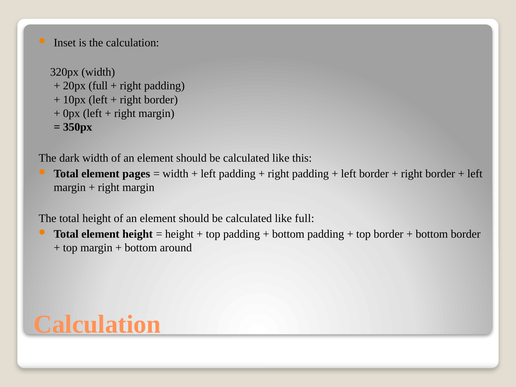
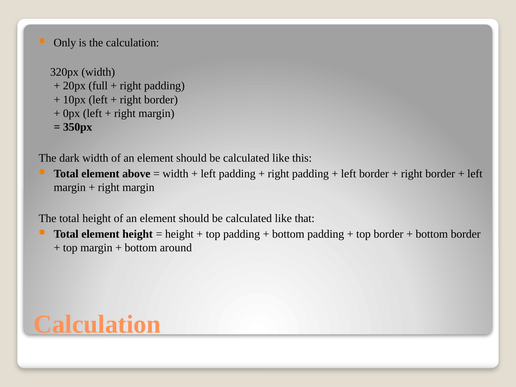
Inset: Inset -> Only
pages: pages -> above
like full: full -> that
